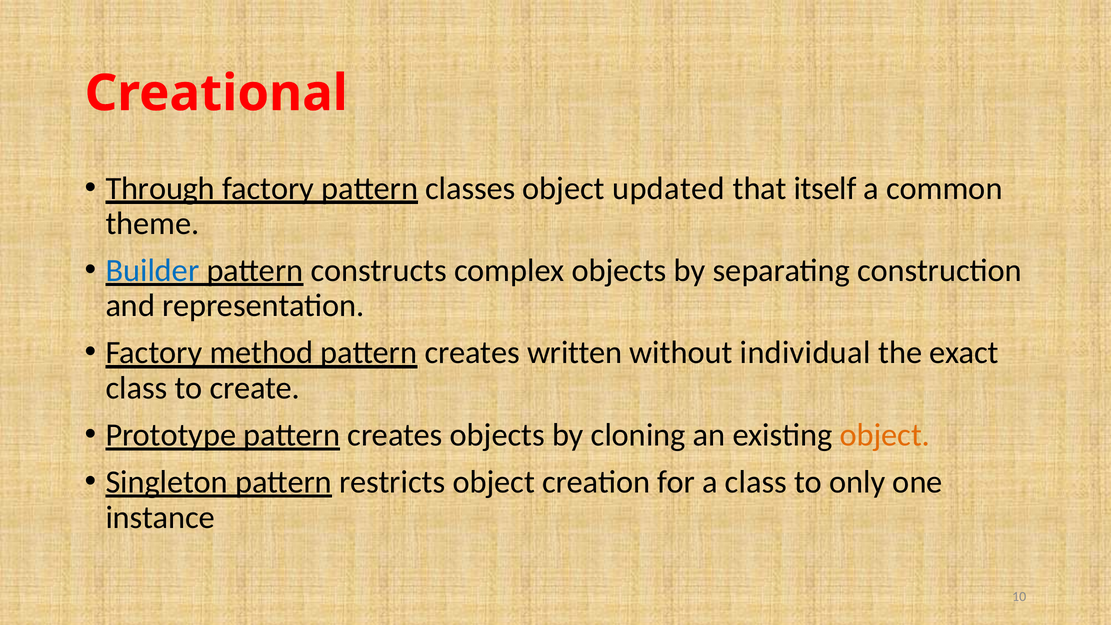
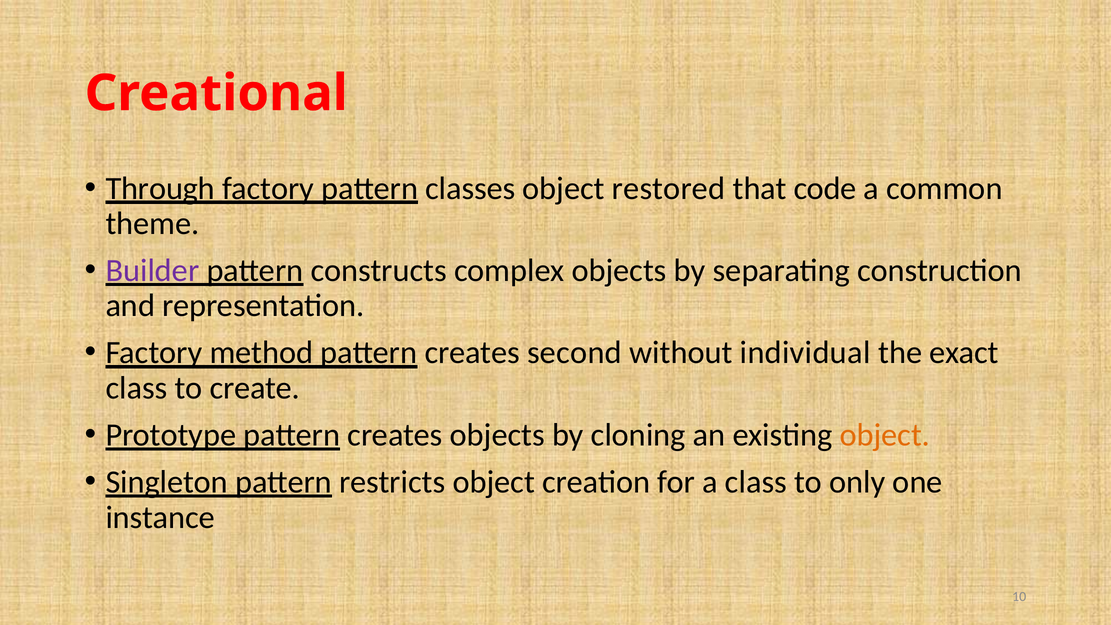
updated: updated -> restored
itself: itself -> code
Builder colour: blue -> purple
written: written -> second
